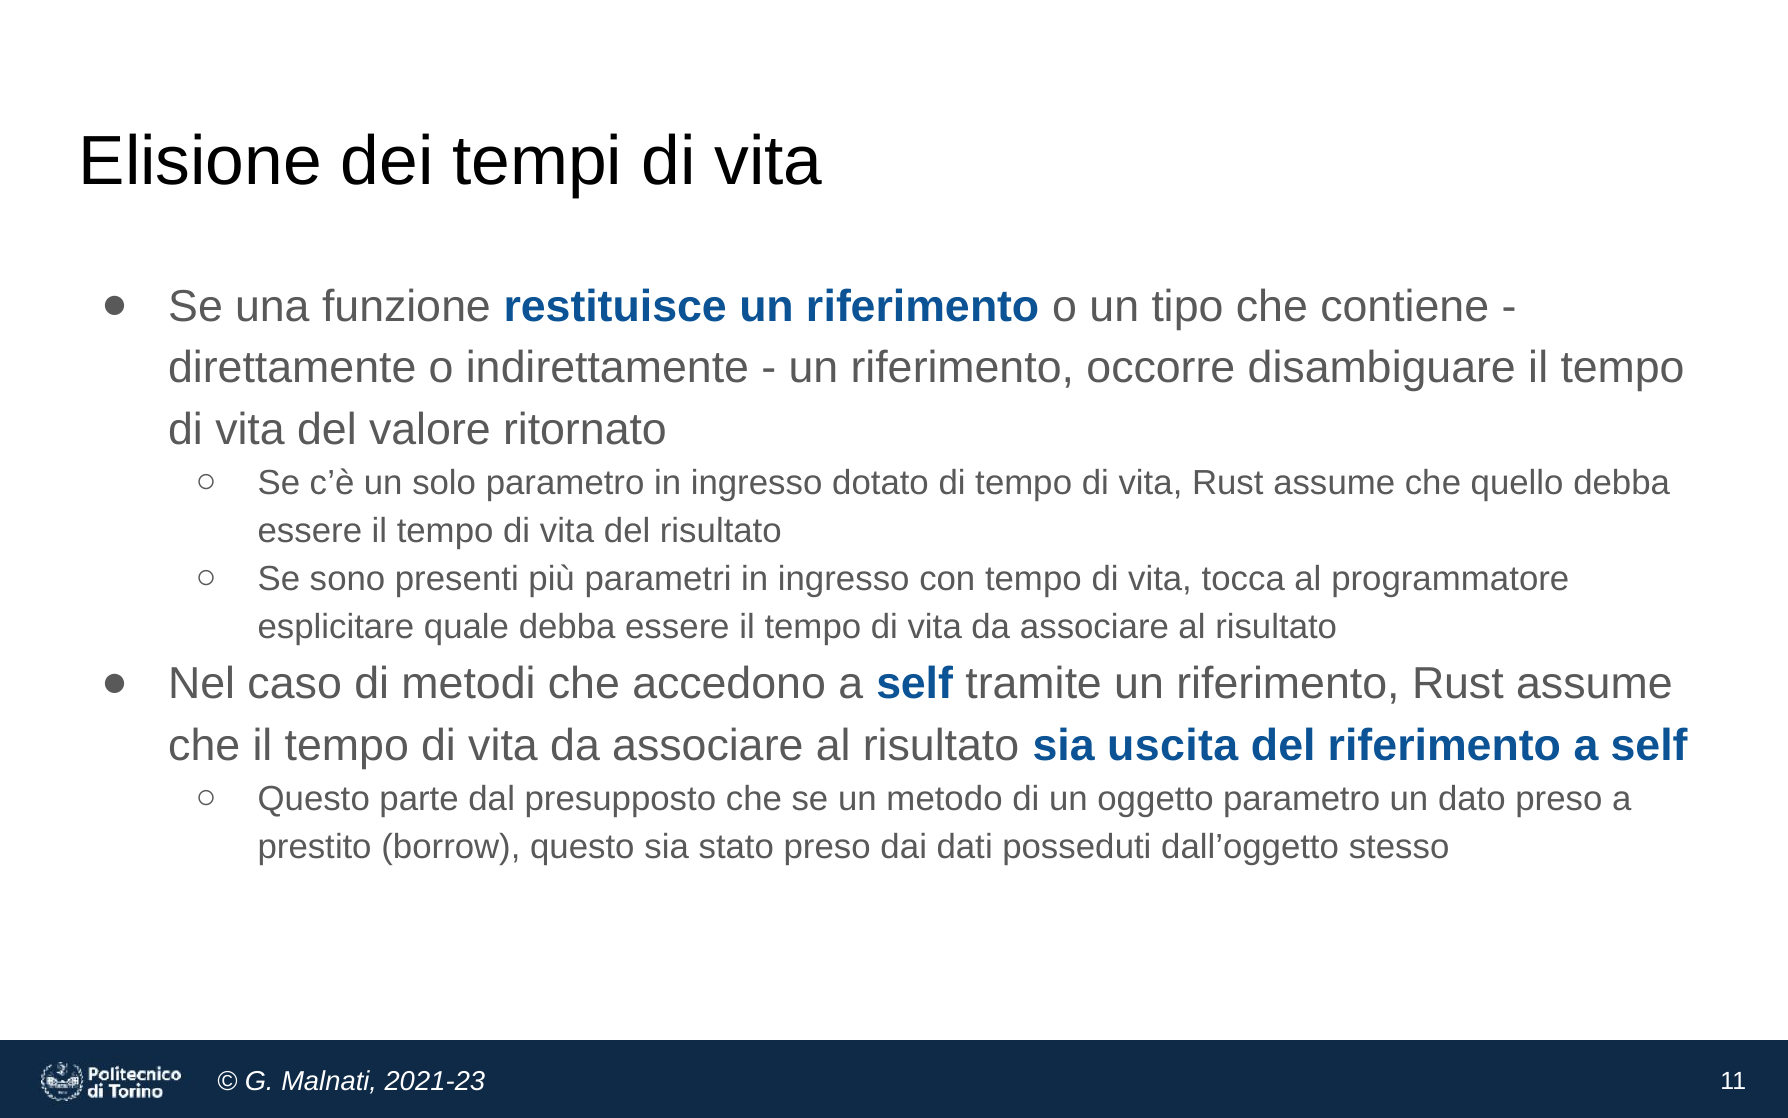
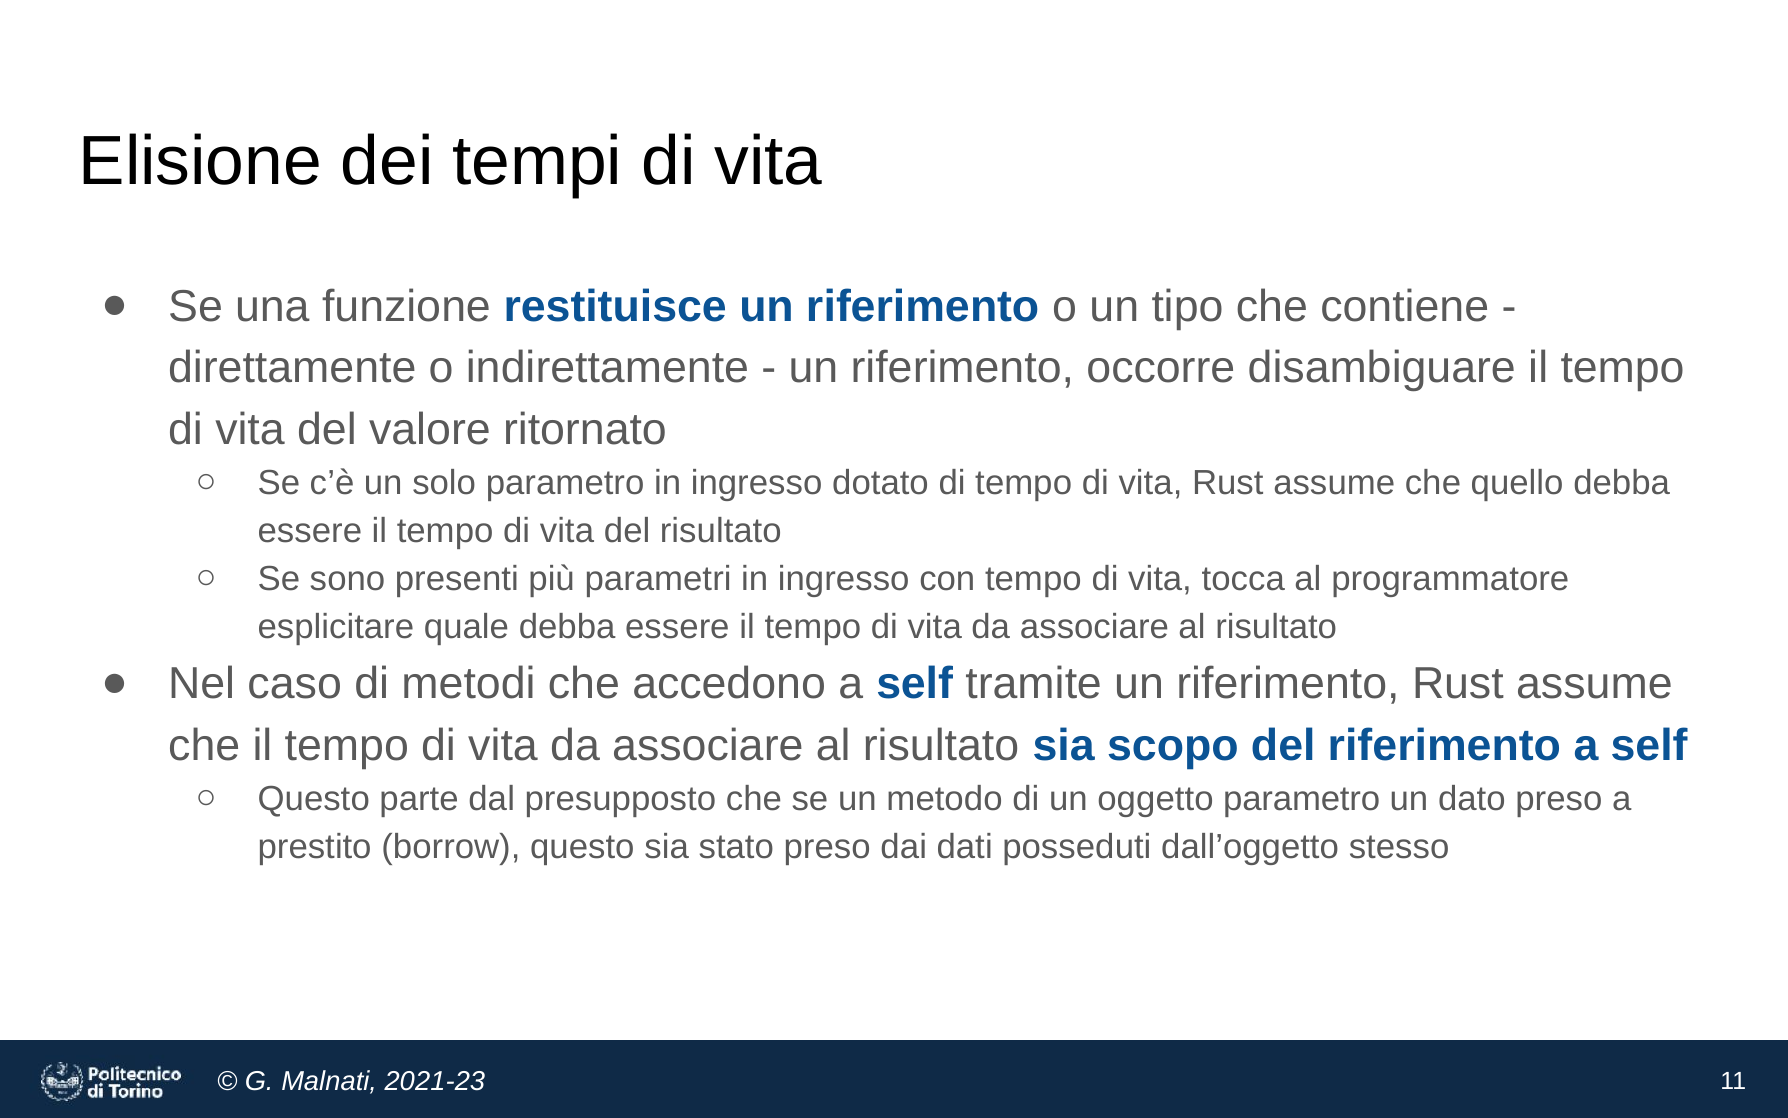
uscita: uscita -> scopo
